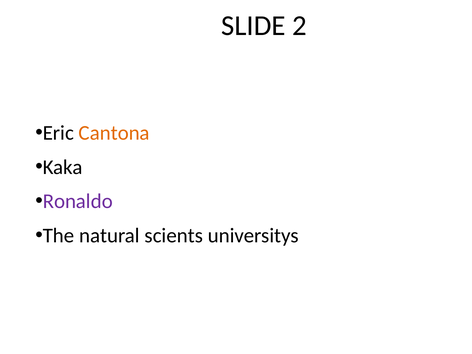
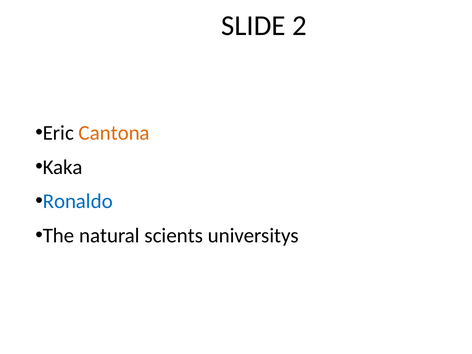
Ronaldo colour: purple -> blue
